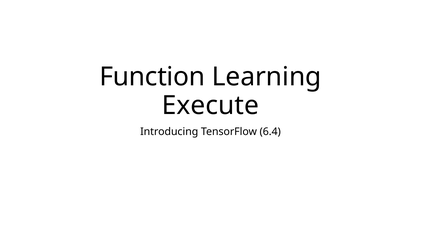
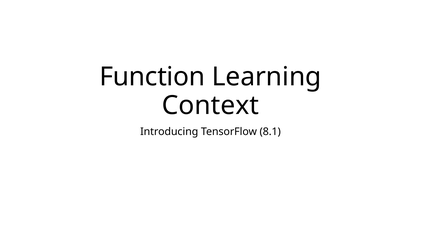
Execute: Execute -> Context
6.4: 6.4 -> 8.1
